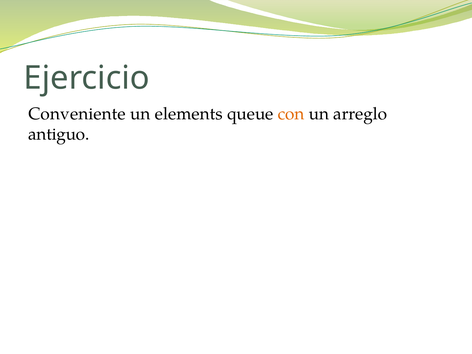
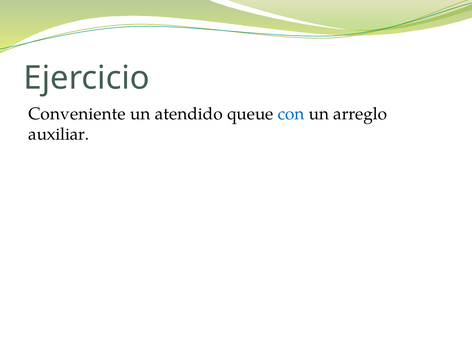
elements: elements -> atendido
con colour: orange -> blue
antiguo: antiguo -> auxiliar
